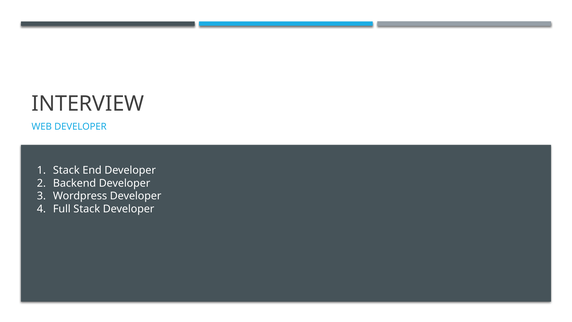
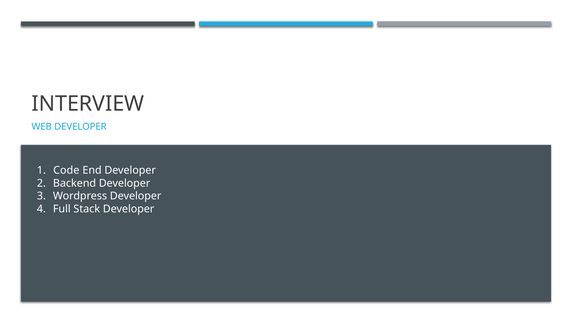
Stack at (66, 170): Stack -> Code
